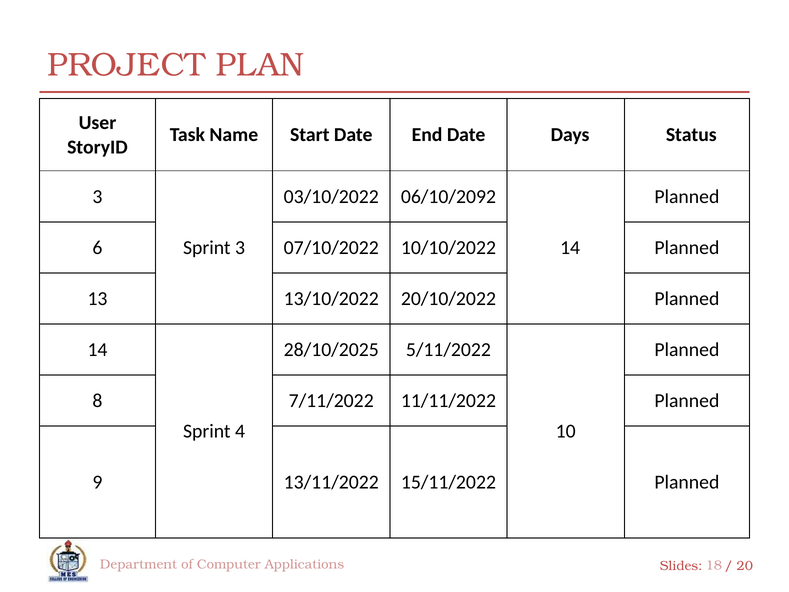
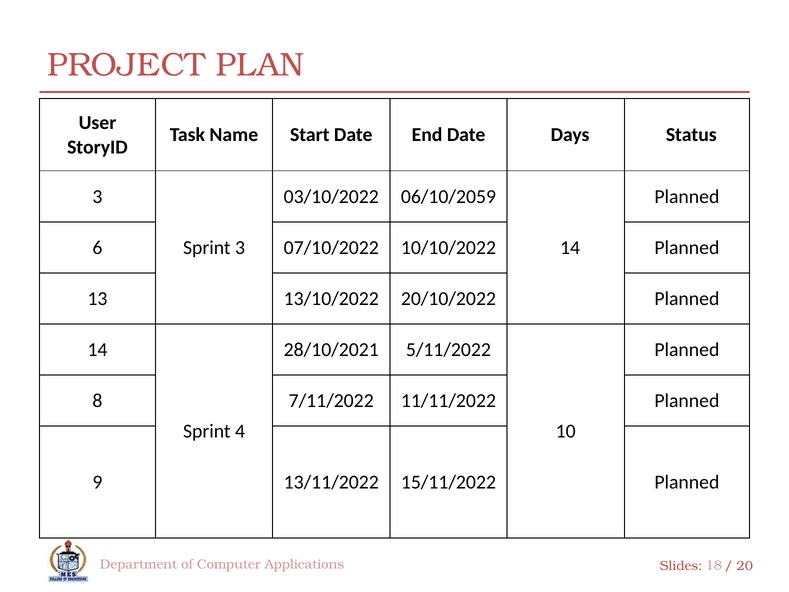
06/10/2092: 06/10/2092 -> 06/10/2059
28/10/2025: 28/10/2025 -> 28/10/2021
